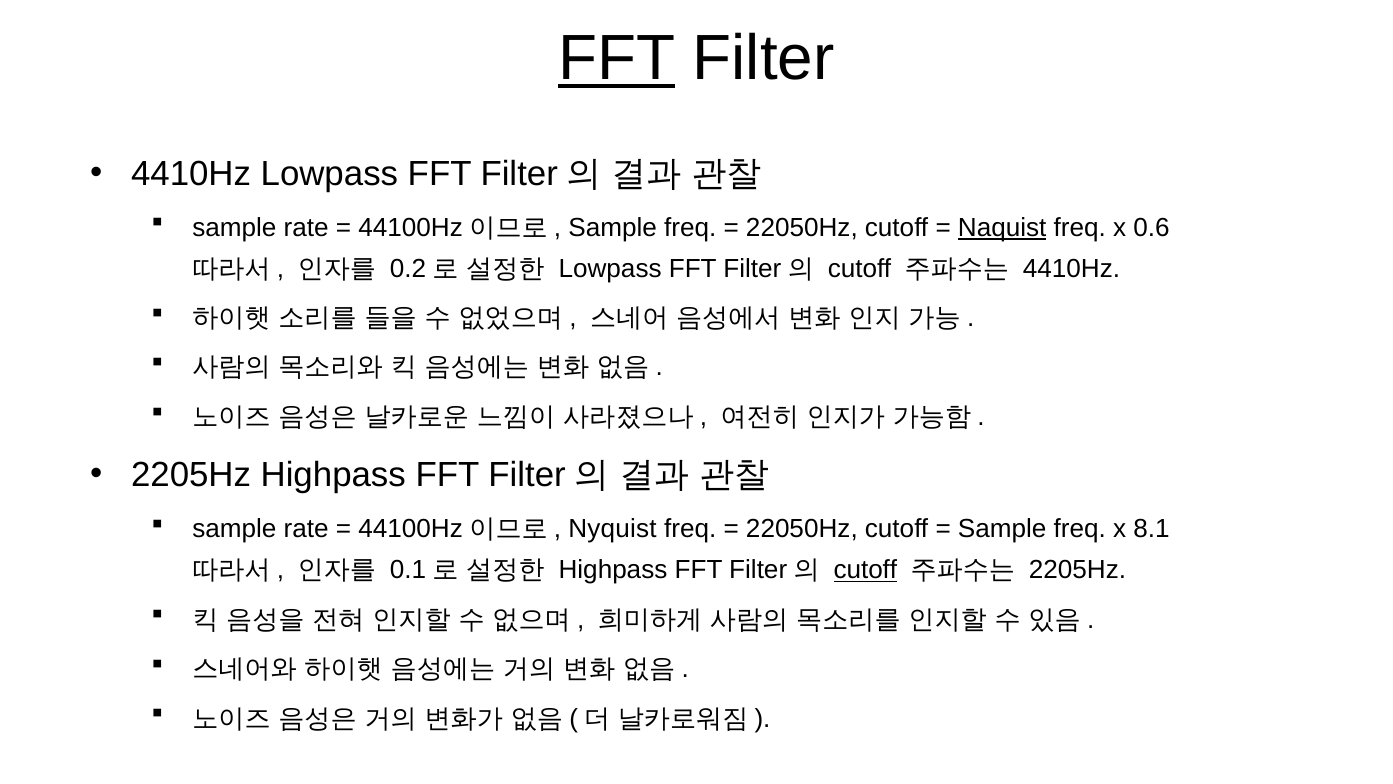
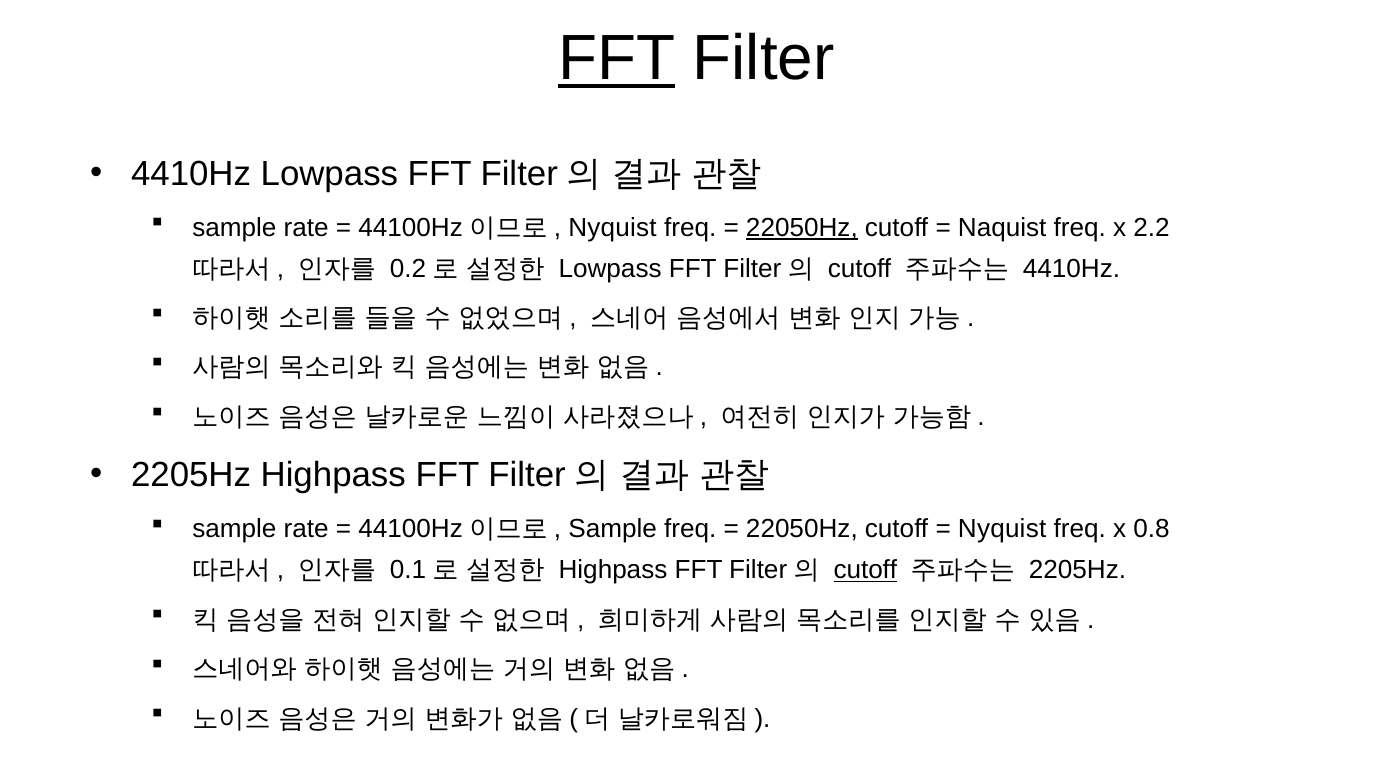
Sample at (613, 228): Sample -> Nyquist
22050Hz at (802, 228) underline: none -> present
Naquist underline: present -> none
0.6: 0.6 -> 2.2
Nyquist at (613, 529): Nyquist -> Sample
Sample at (1002, 529): Sample -> Nyquist
8.1: 8.1 -> 0.8
